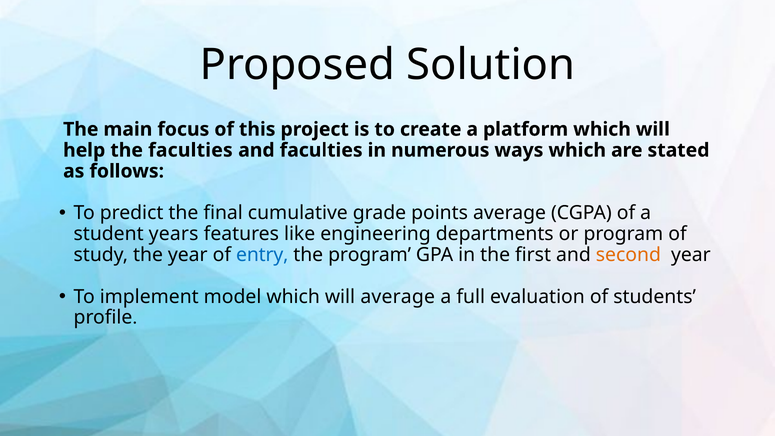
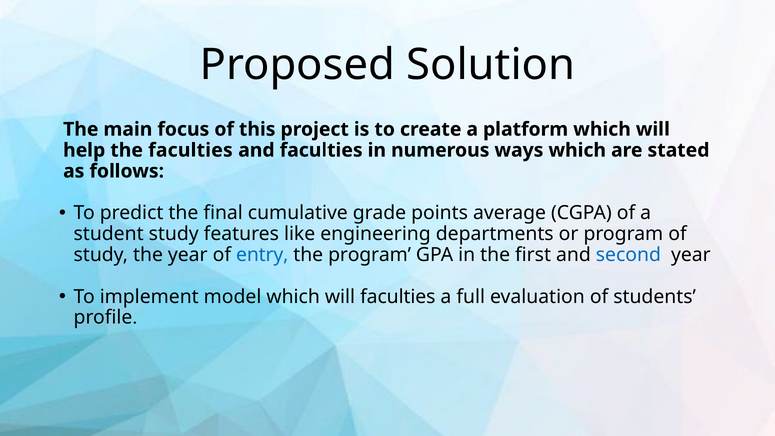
student years: years -> study
second colour: orange -> blue
will average: average -> faculties
